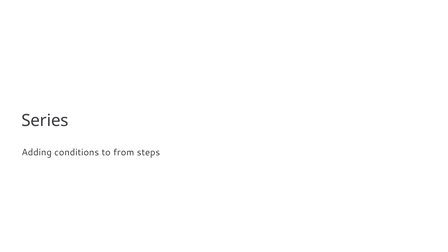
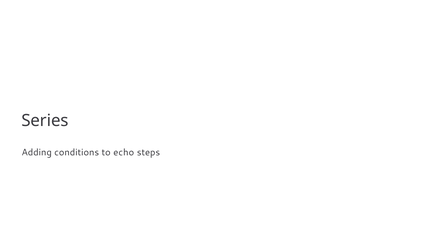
from: from -> echo
